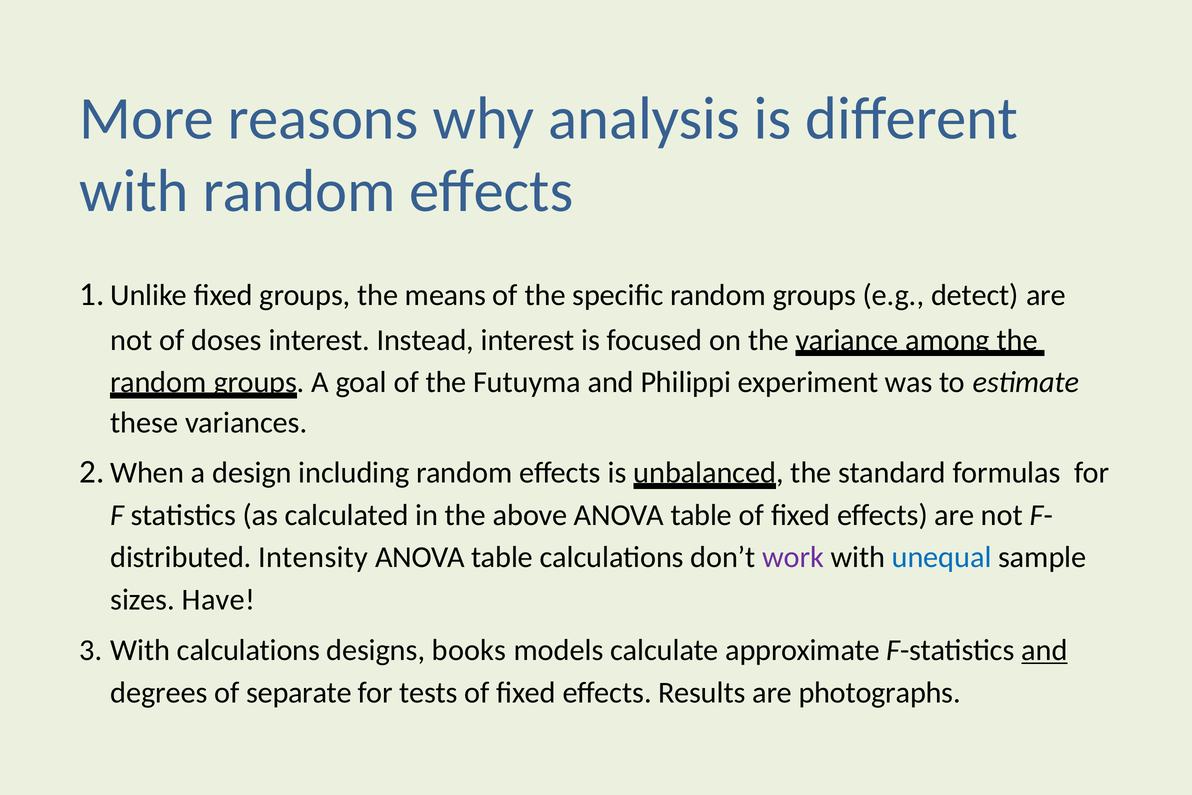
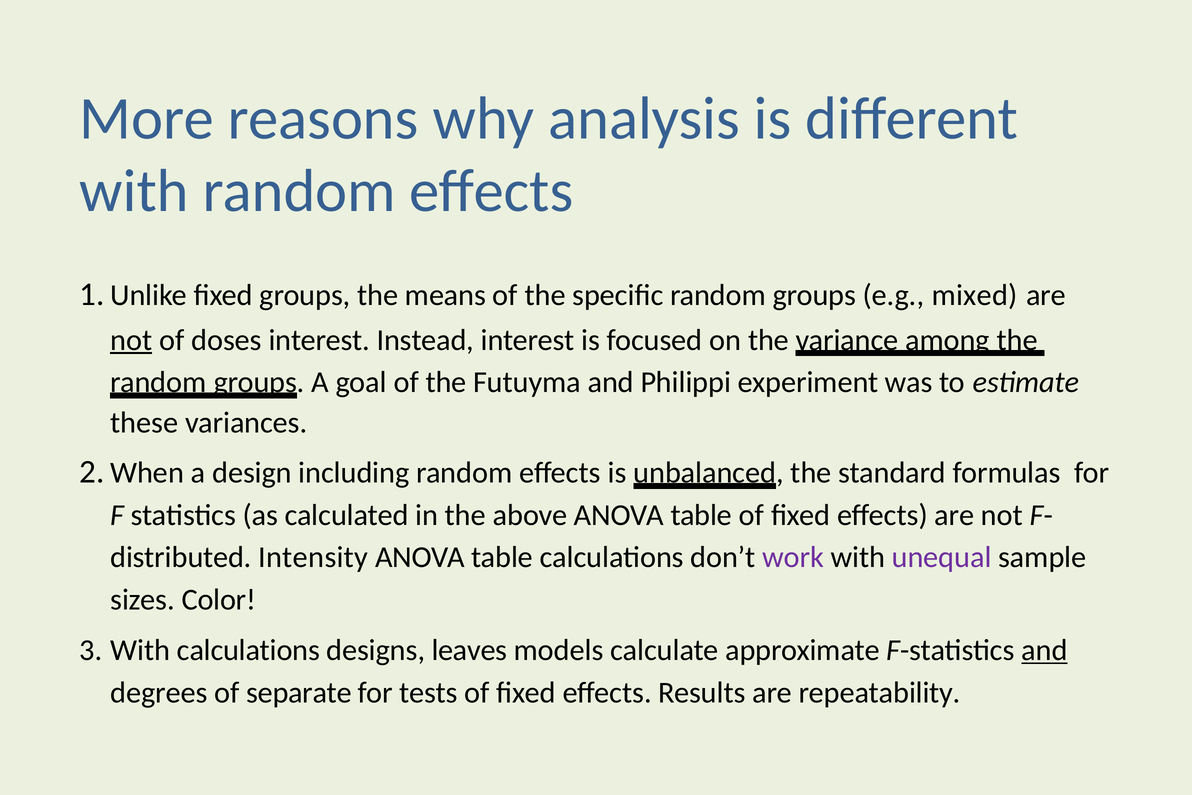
detect: detect -> mixed
not at (131, 340) underline: none -> present
unequal colour: blue -> purple
Have: Have -> Color
books: books -> leaves
photographs: photographs -> repeatability
